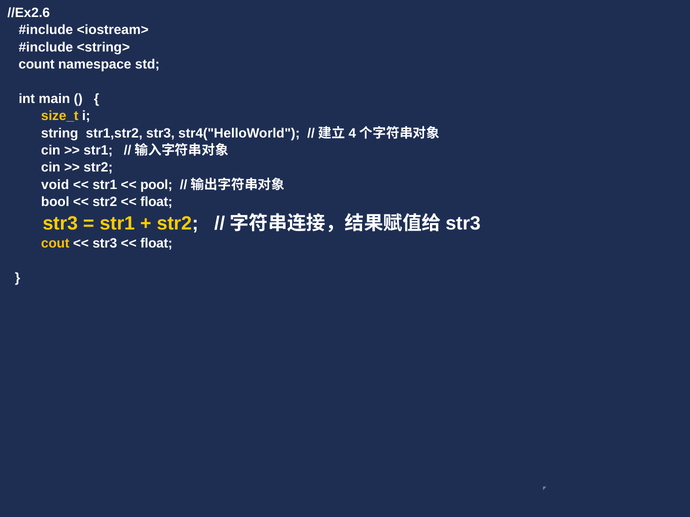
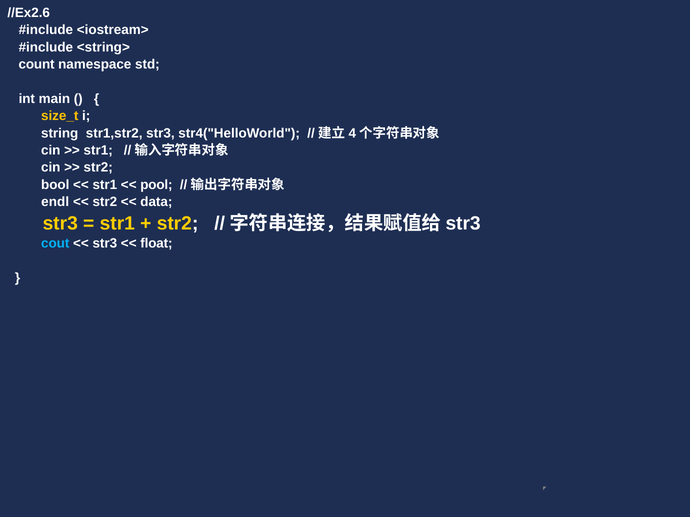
void: void -> bool
bool: bool -> endl
float at (156, 202): float -> data
cout colour: yellow -> light blue
